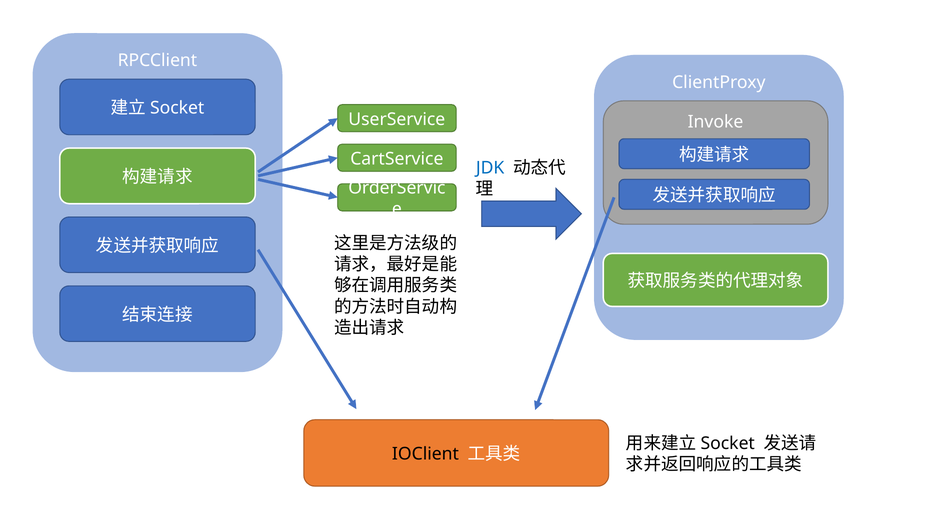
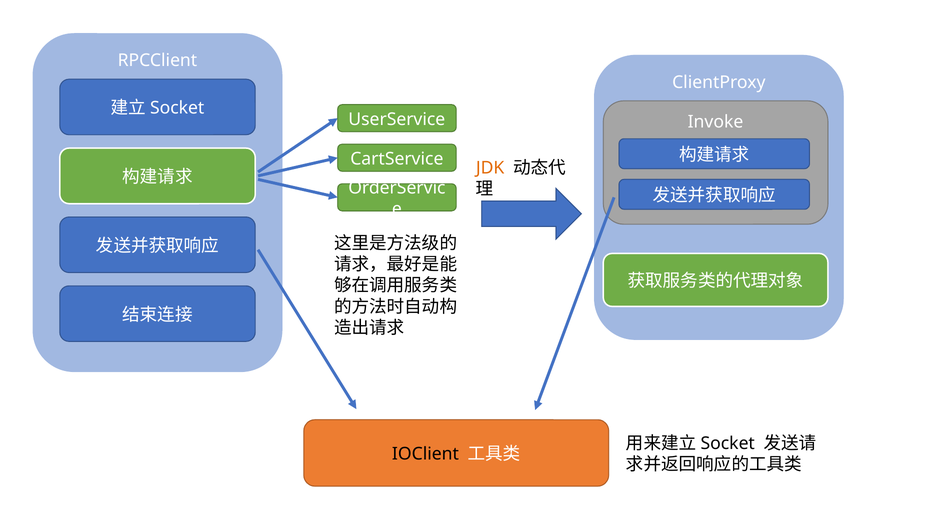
JDK colour: blue -> orange
